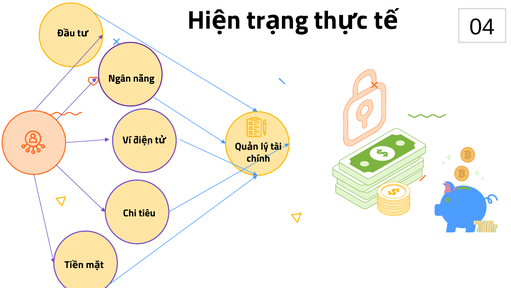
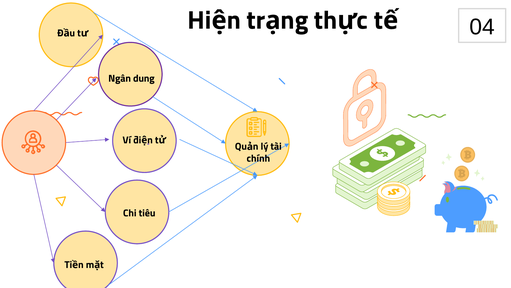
năng: năng -> dung
